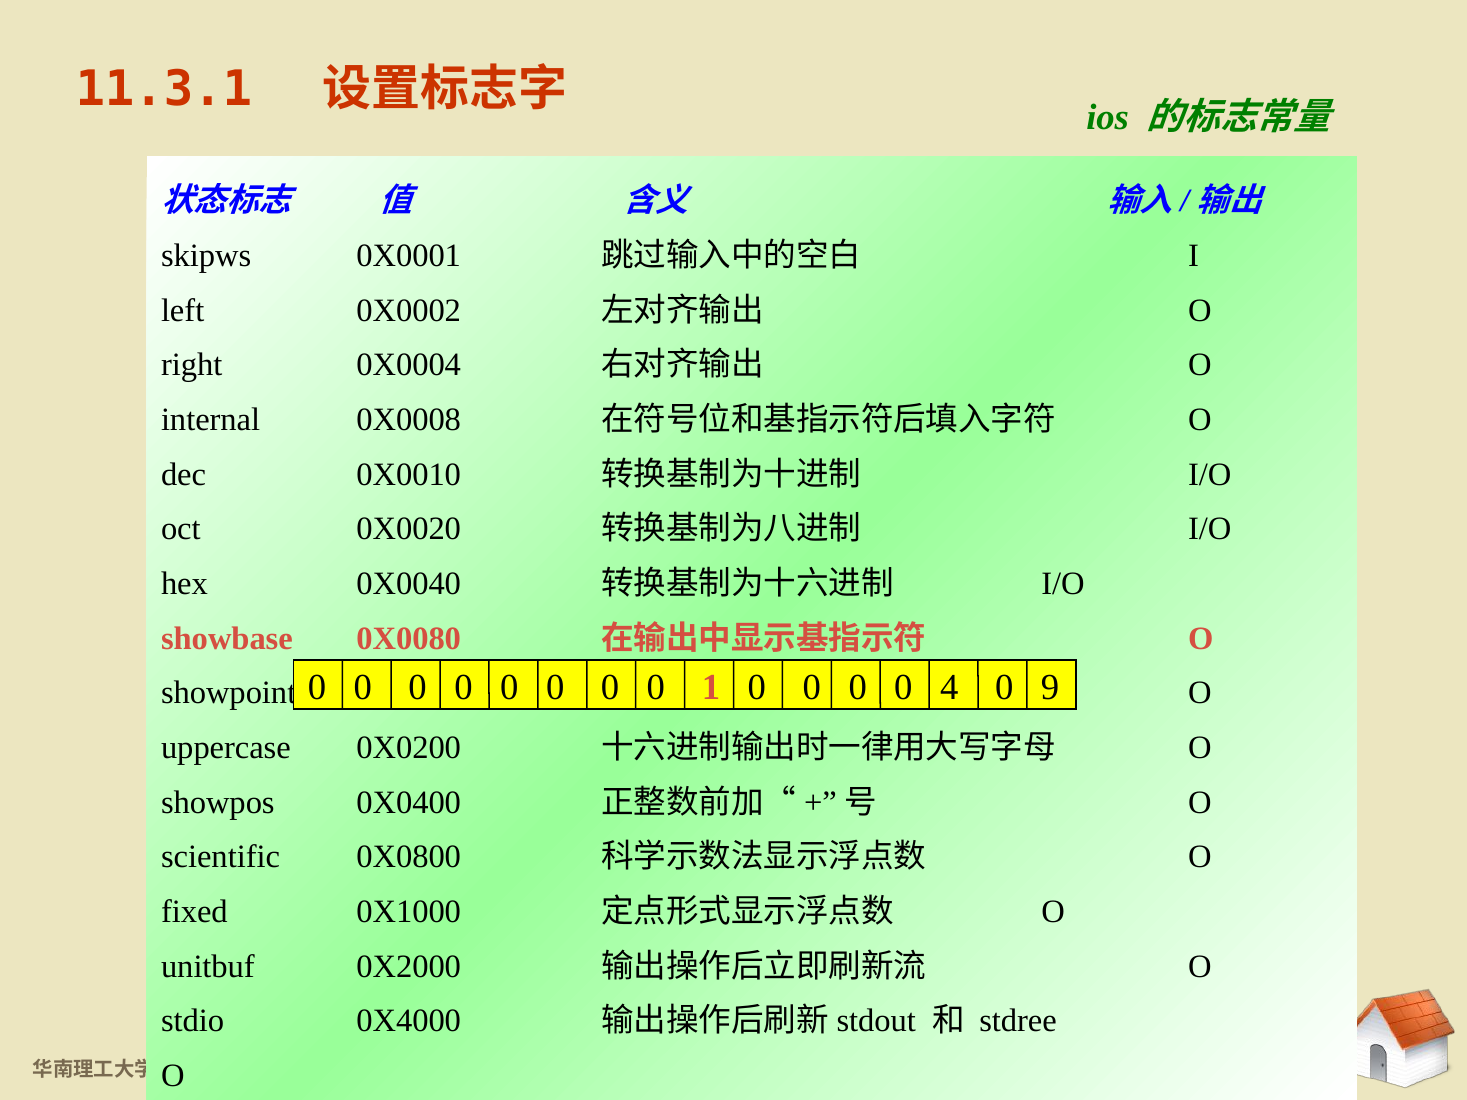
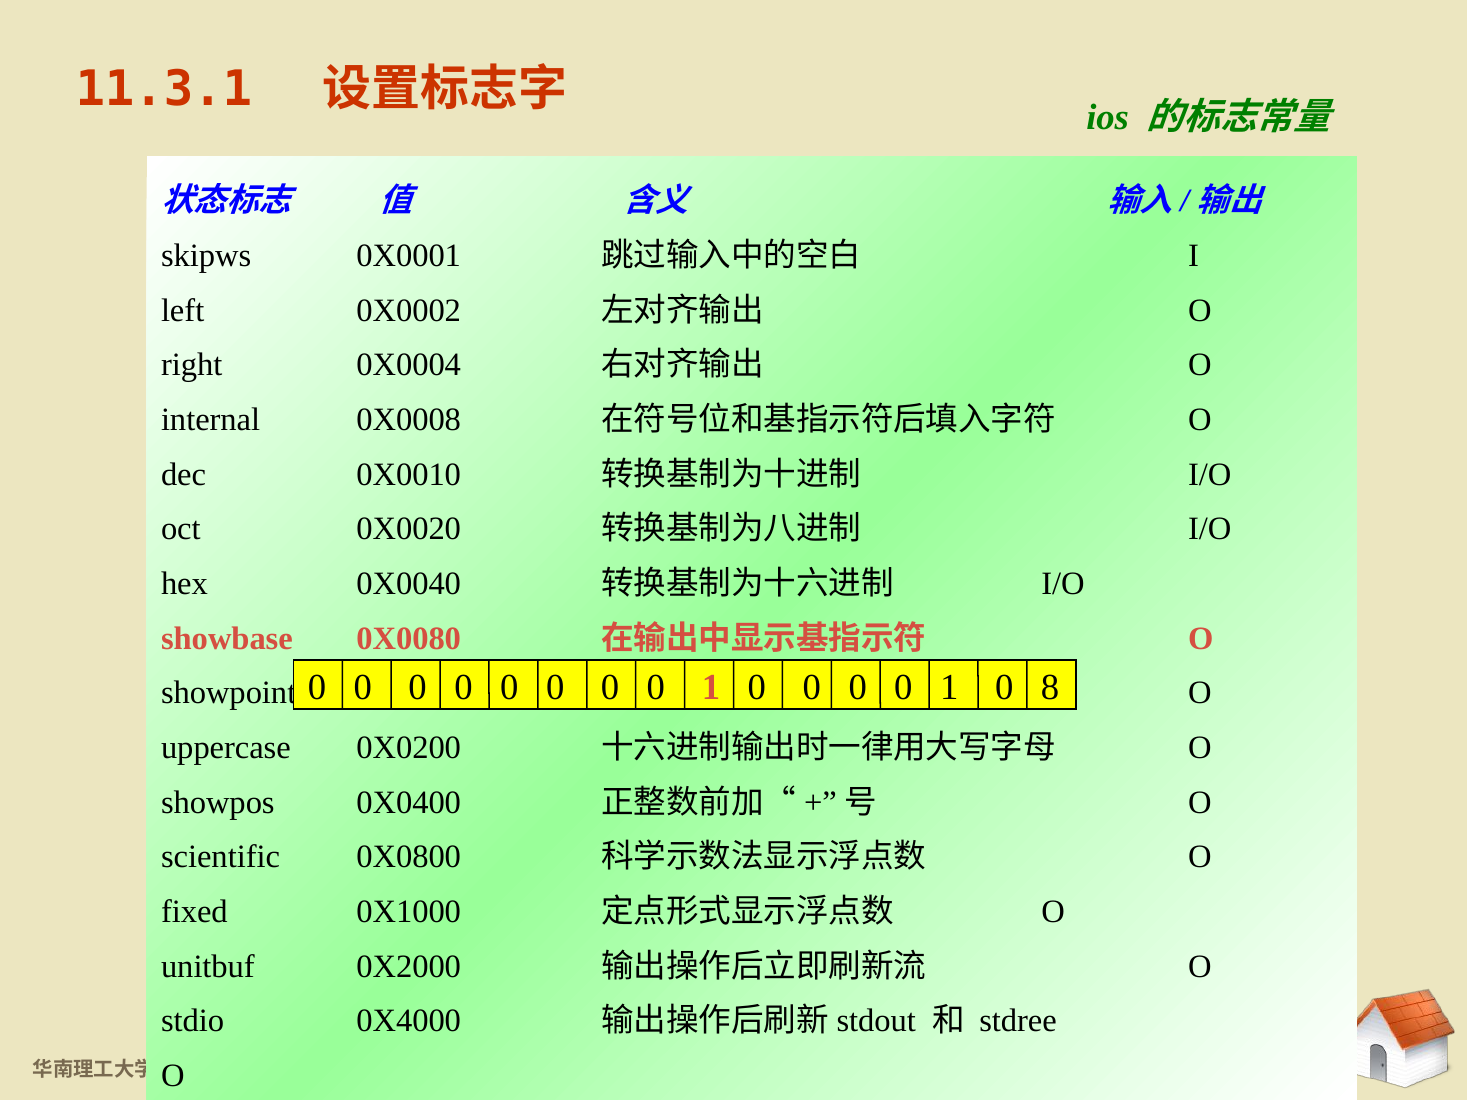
4 at (949, 687): 4 -> 1
9: 9 -> 8
